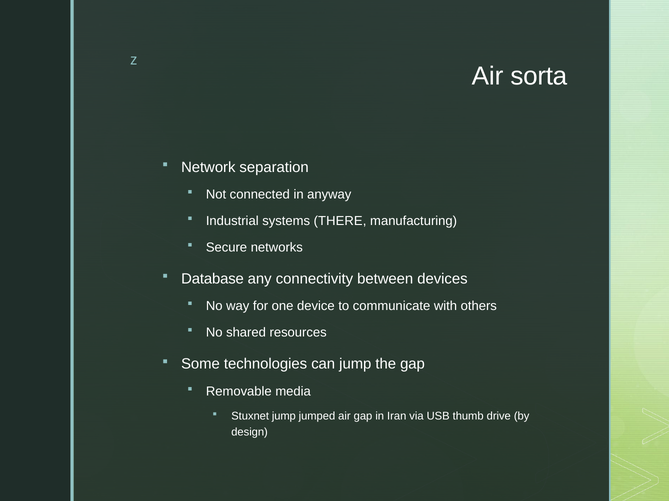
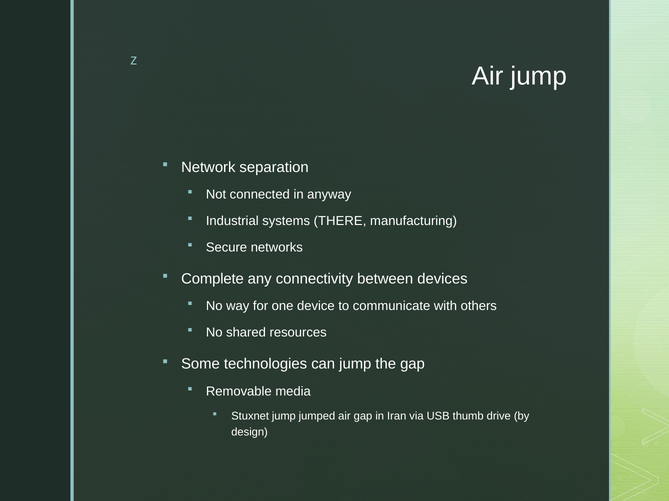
Air sorta: sorta -> jump
Database: Database -> Complete
